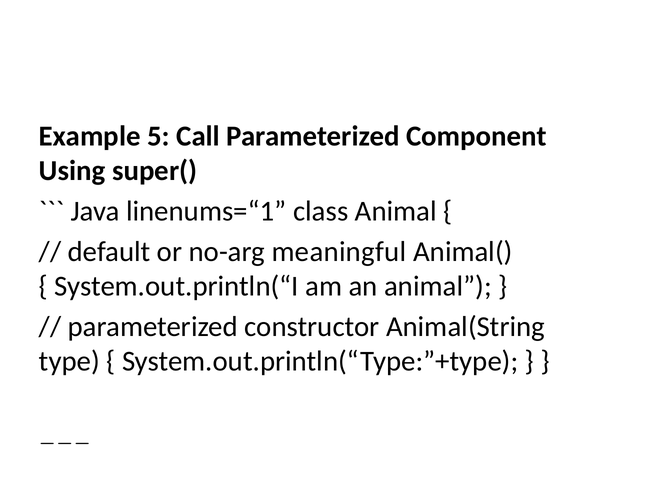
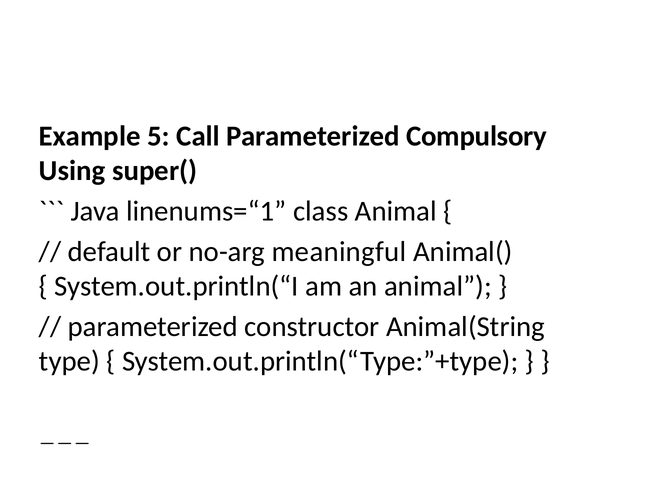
Component: Component -> Compulsory
